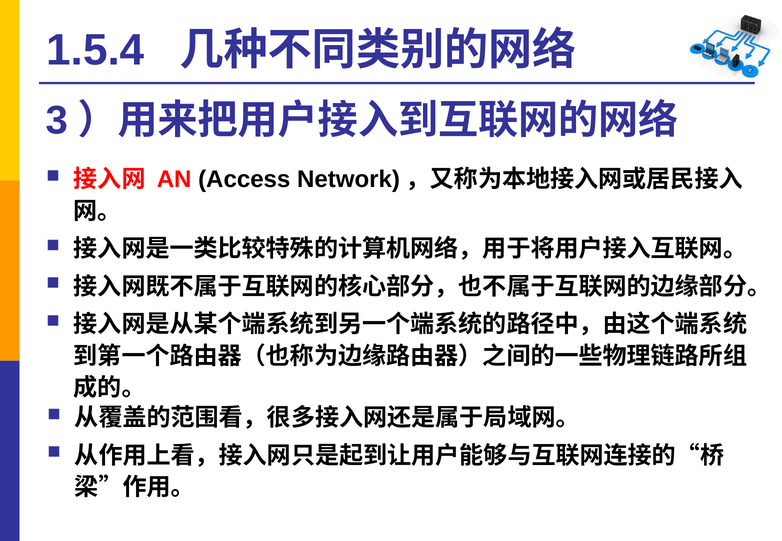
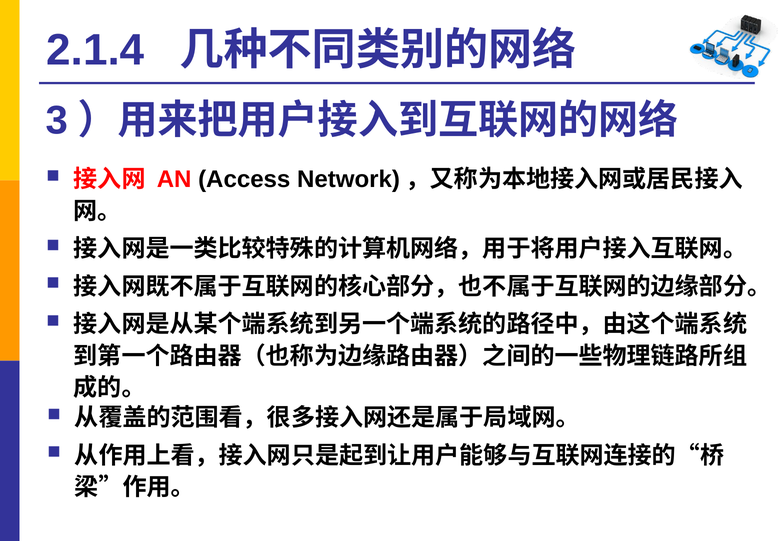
1.5.4: 1.5.4 -> 2.1.4
